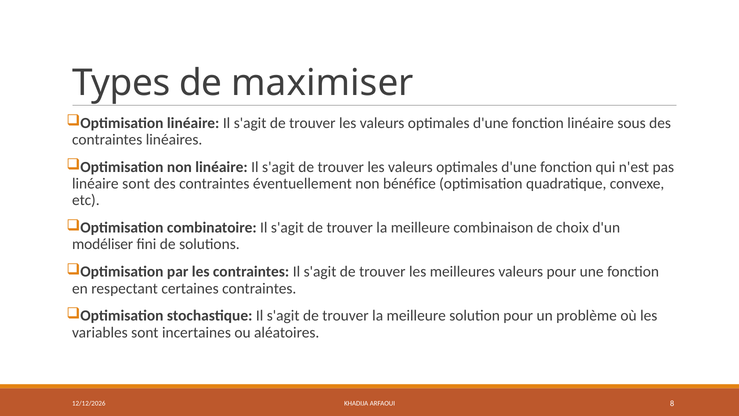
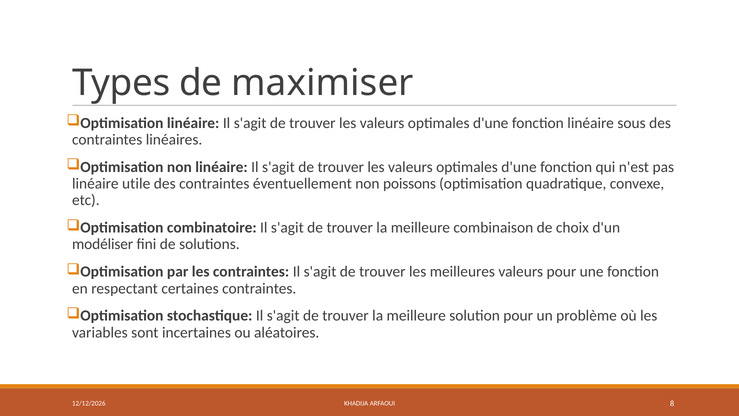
linéaire sont: sont -> utile
bénéfice: bénéfice -> poissons
